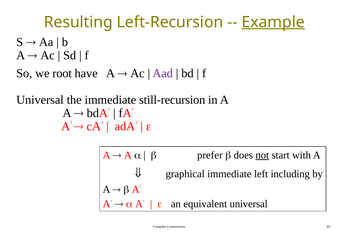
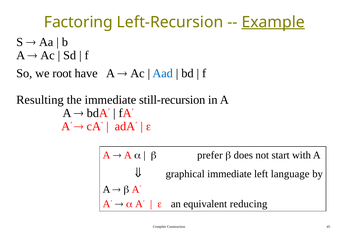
Resulting: Resulting -> Factoring
Aad colour: purple -> blue
Universal at (40, 100): Universal -> Resulting
not underline: present -> none
including: including -> language
equivalent universal: universal -> reducing
